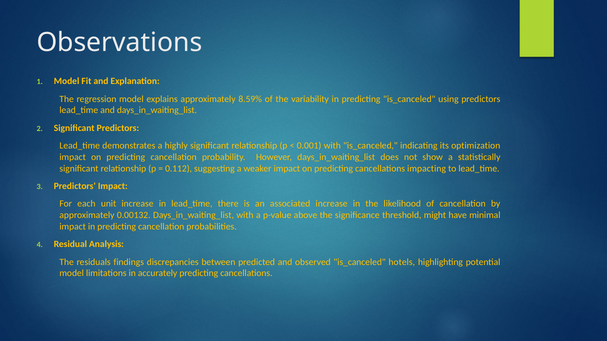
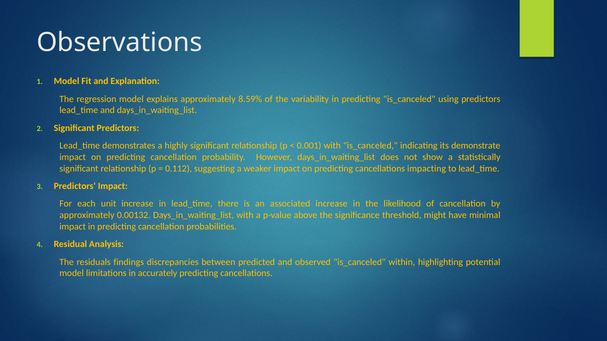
optimization: optimization -> demonstrate
hotels: hotels -> within
